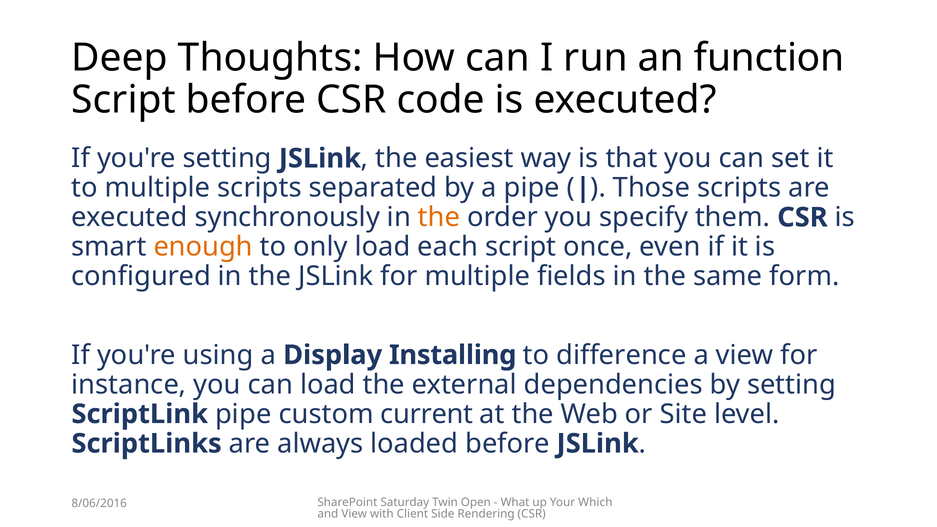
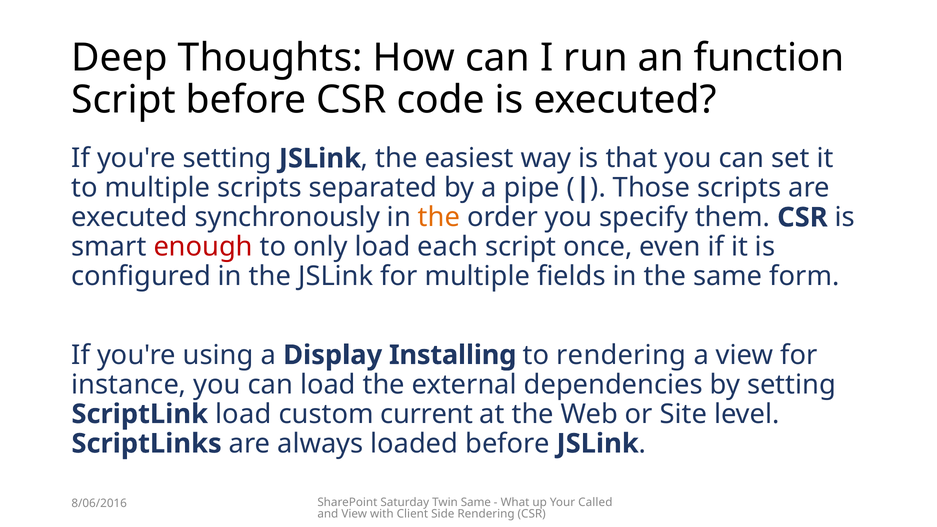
enough colour: orange -> red
to difference: difference -> rendering
ScriptLink pipe: pipe -> load
Twin Open: Open -> Same
Which: Which -> Called
